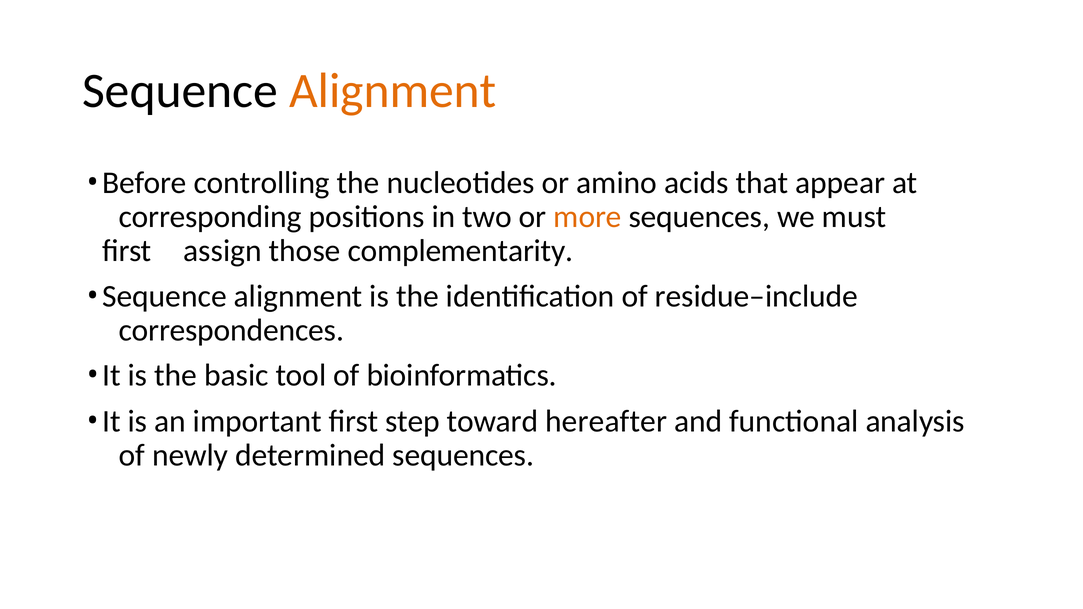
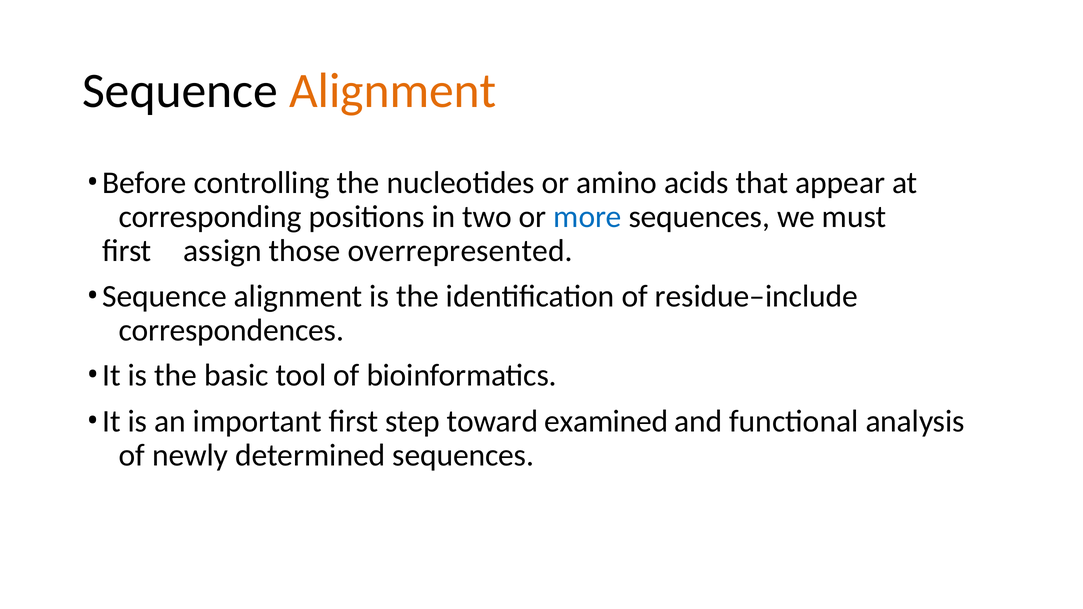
more colour: orange -> blue
complementarity: complementarity -> overrepresented
hereafter: hereafter -> examined
